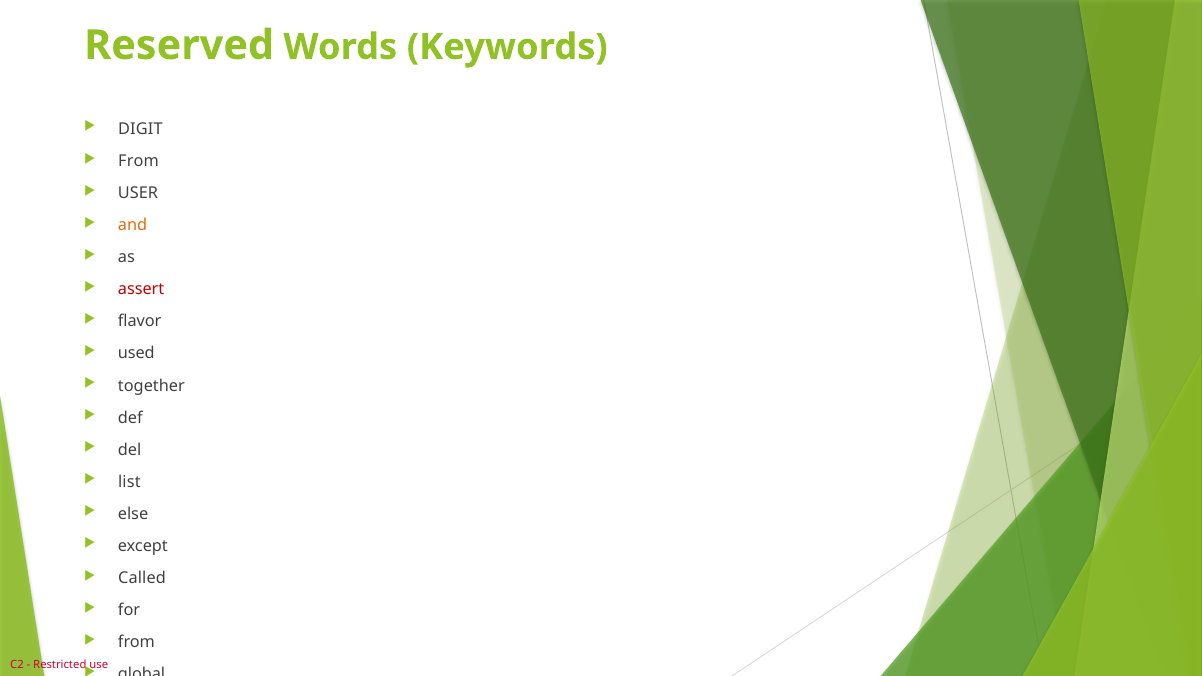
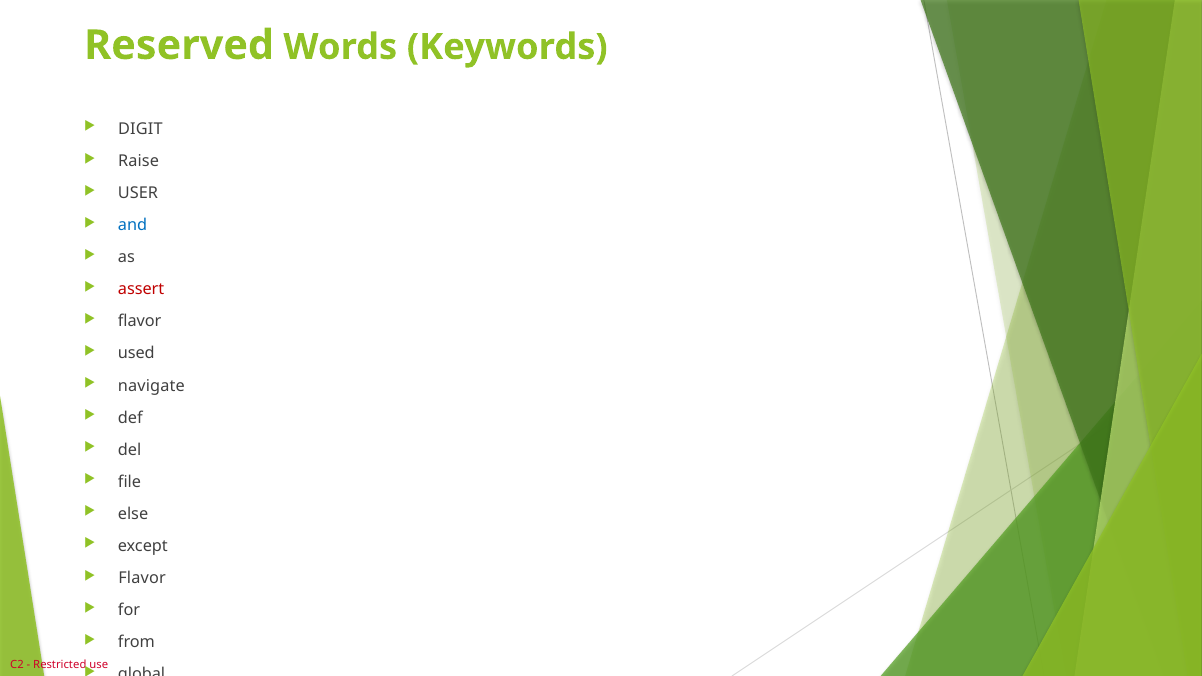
From at (139, 161): From -> Raise
and colour: orange -> blue
together: together -> navigate
list: list -> file
Called at (142, 578): Called -> Flavor
